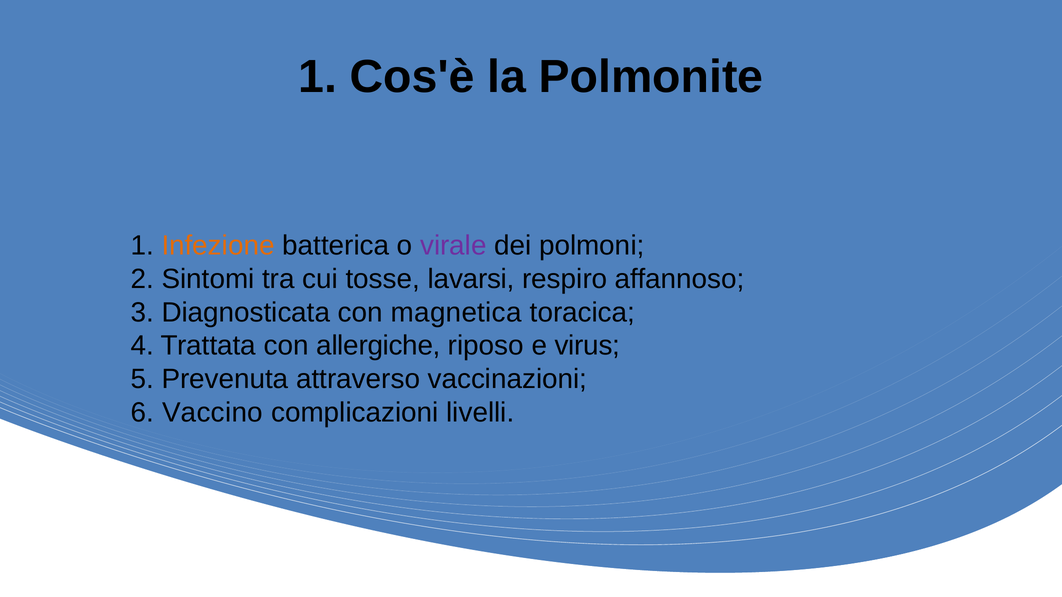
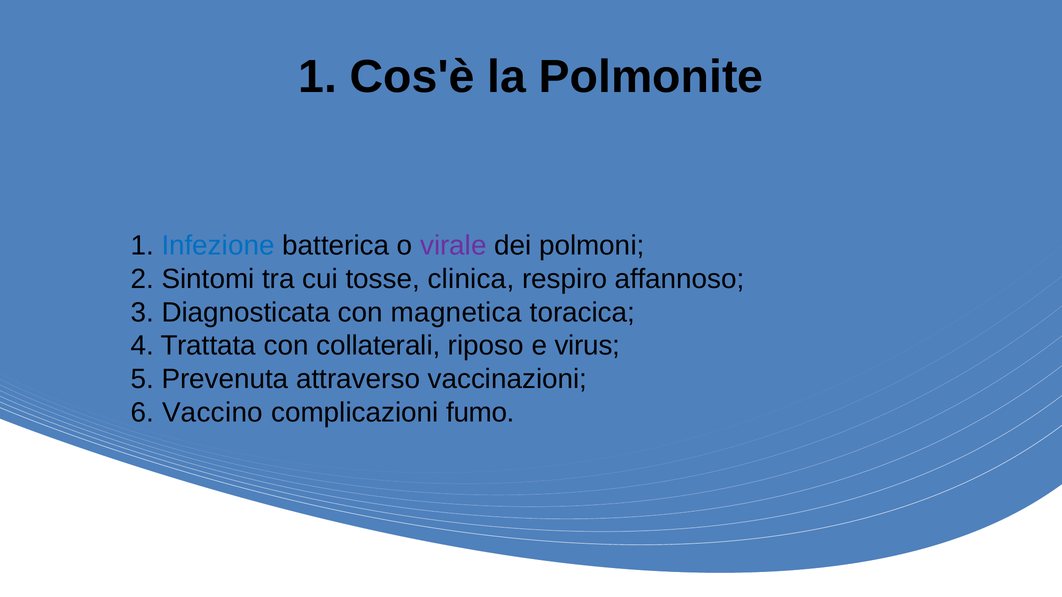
Infezione colour: orange -> blue
lavarsi: lavarsi -> clinica
allergiche: allergiche -> collaterali
livelli: livelli -> fumo
